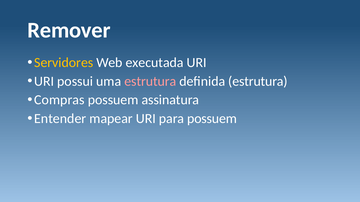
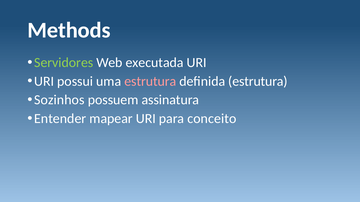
Remover: Remover -> Methods
Servidores colour: yellow -> light green
Compras: Compras -> Sozinhos
para possuem: possuem -> conceito
